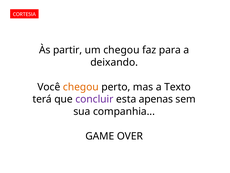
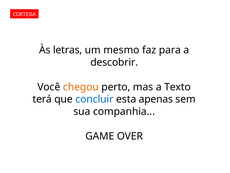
partir: partir -> letras
um chegou: chegou -> mesmo
deixando: deixando -> descobrir
concluir colour: purple -> blue
